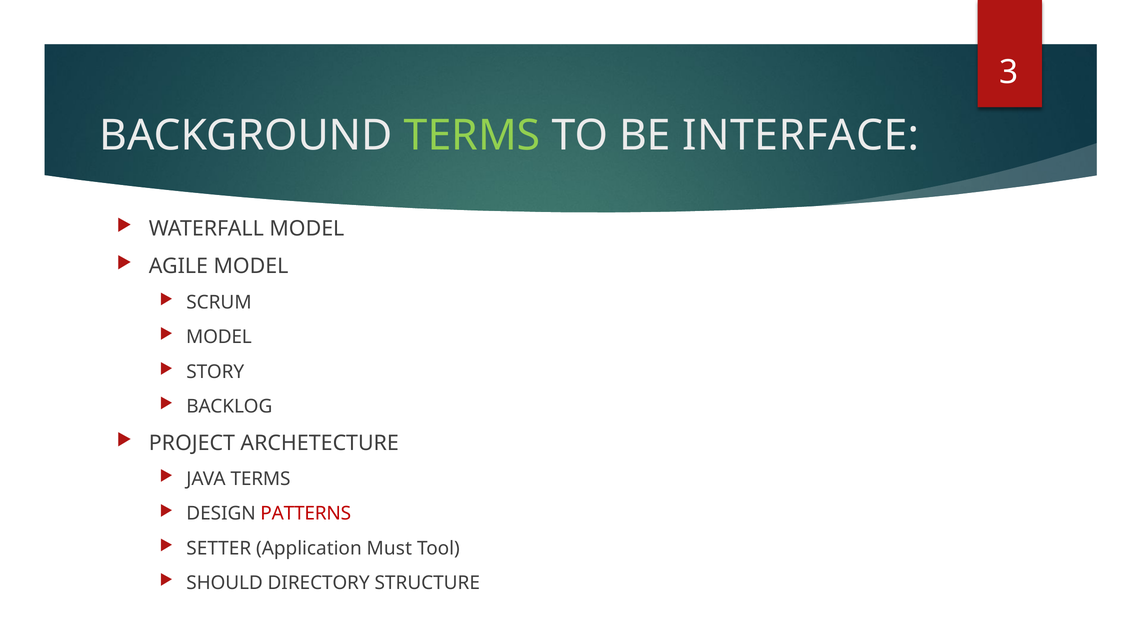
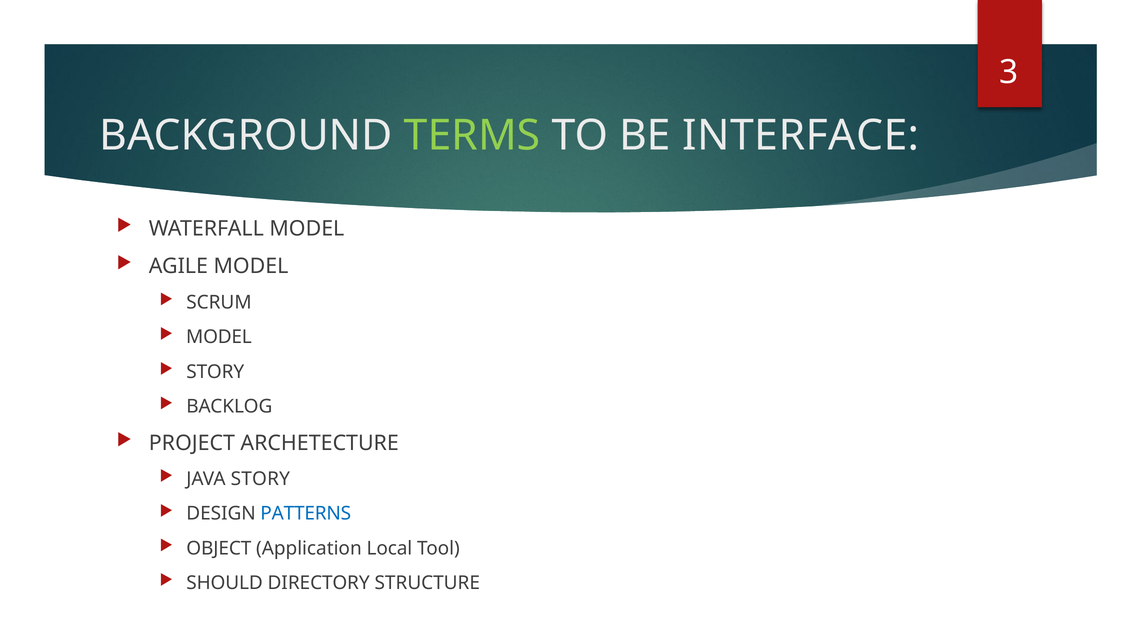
JAVA TERMS: TERMS -> STORY
PATTERNS colour: red -> blue
SETTER: SETTER -> OBJECT
Must: Must -> Local
